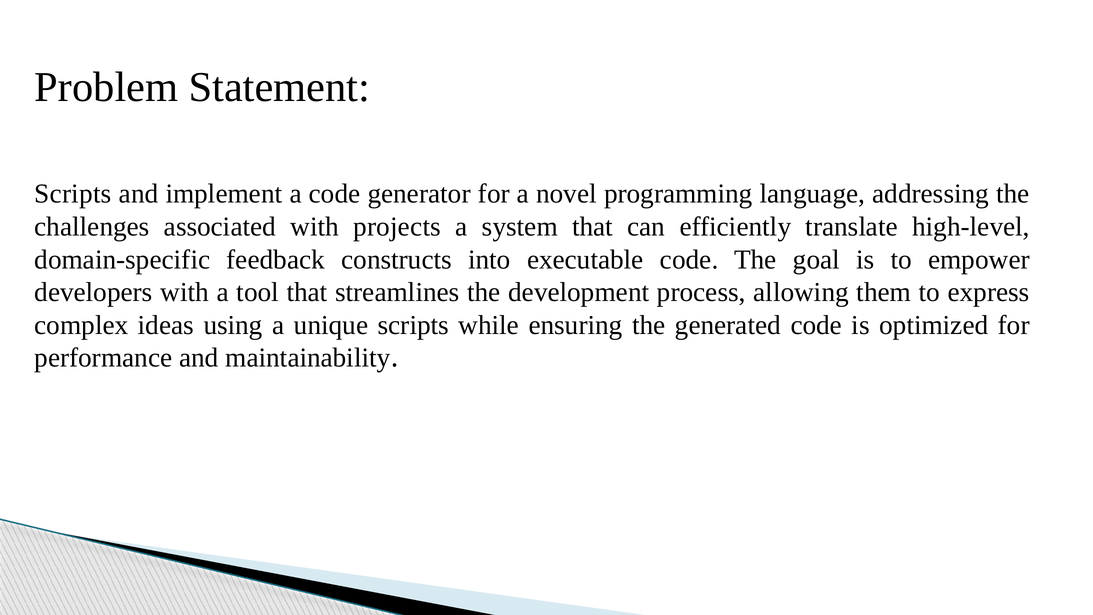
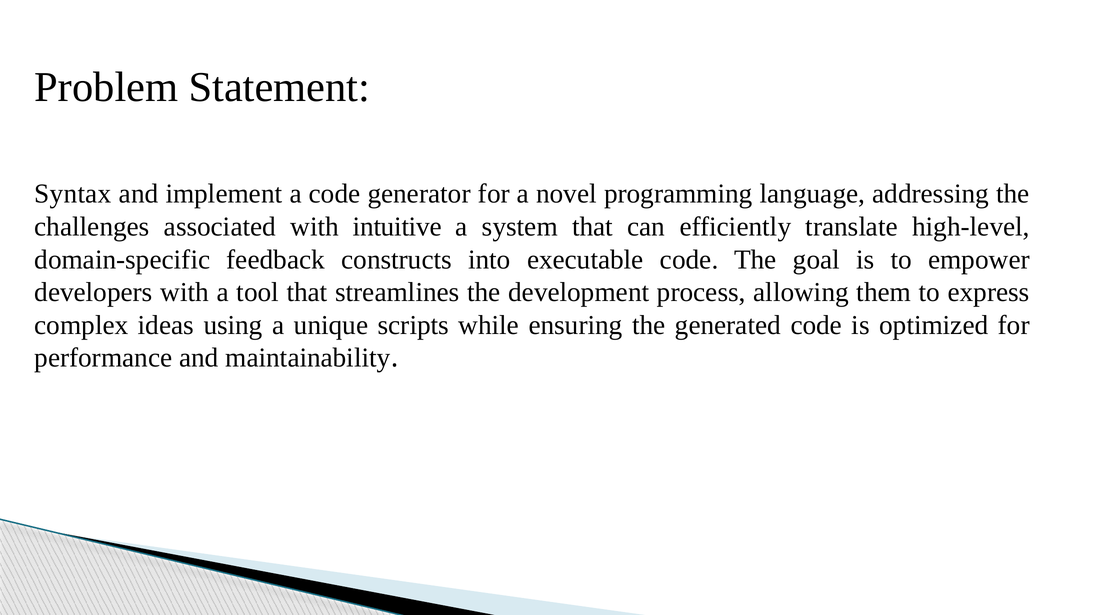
Scripts at (73, 194): Scripts -> Syntax
projects: projects -> intuitive
